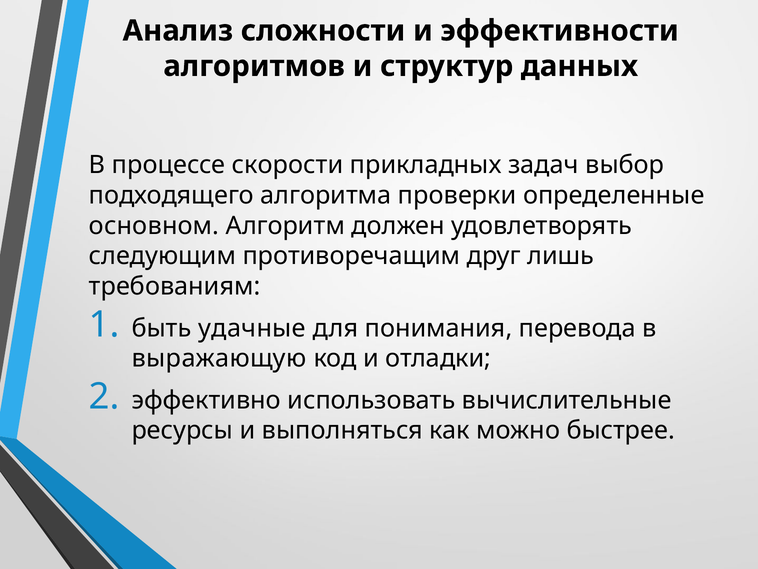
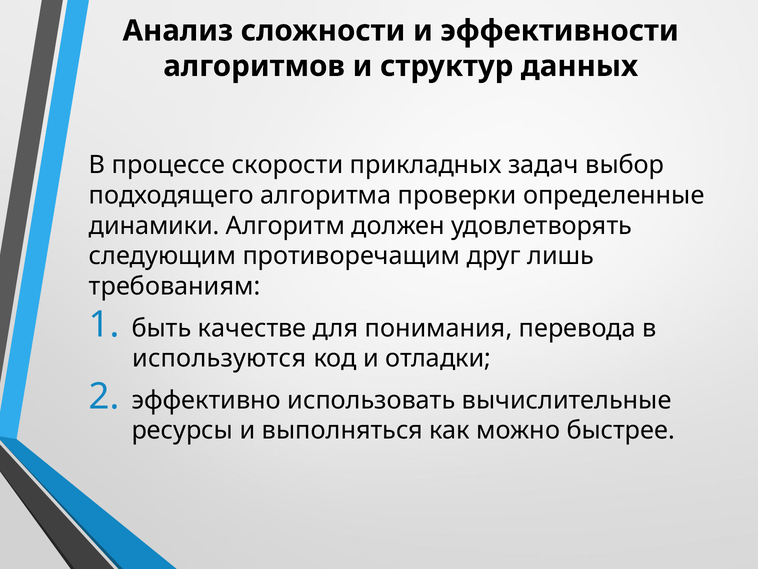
основном: основном -> динамики
удачные: удачные -> качестве
выражающую: выражающую -> используются
